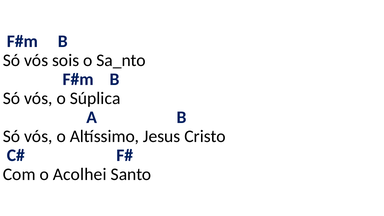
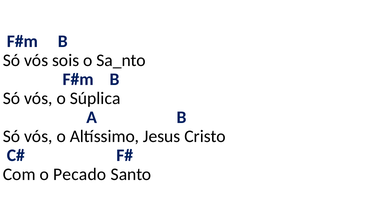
Acolhei: Acolhei -> Pecado
